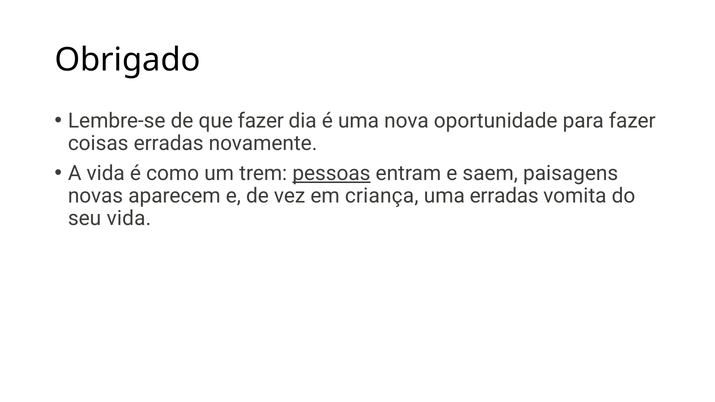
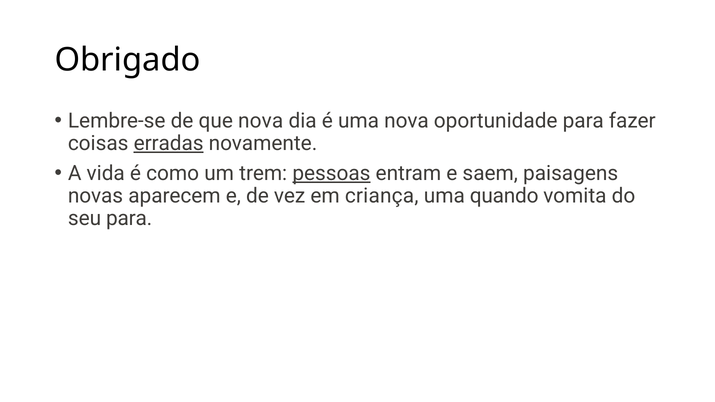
que fazer: fazer -> nova
erradas at (169, 143) underline: none -> present
uma erradas: erradas -> quando
seu vida: vida -> para
